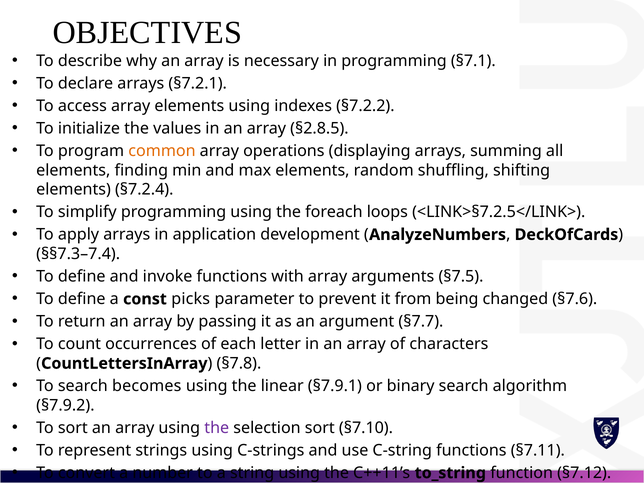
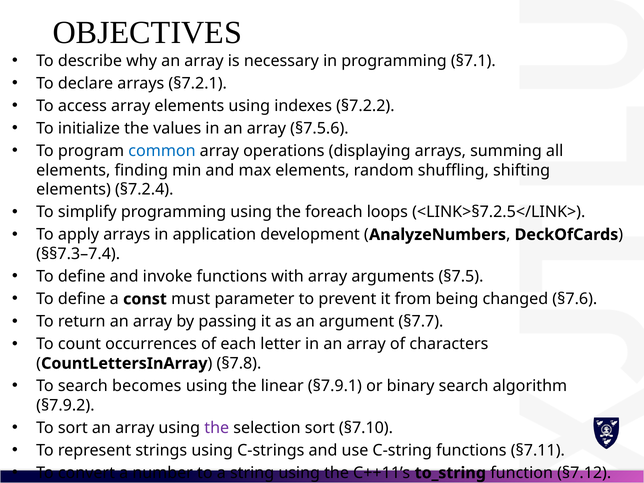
§2.8.5: §2.8.5 -> §7.5.6
common colour: orange -> blue
picks: picks -> must
